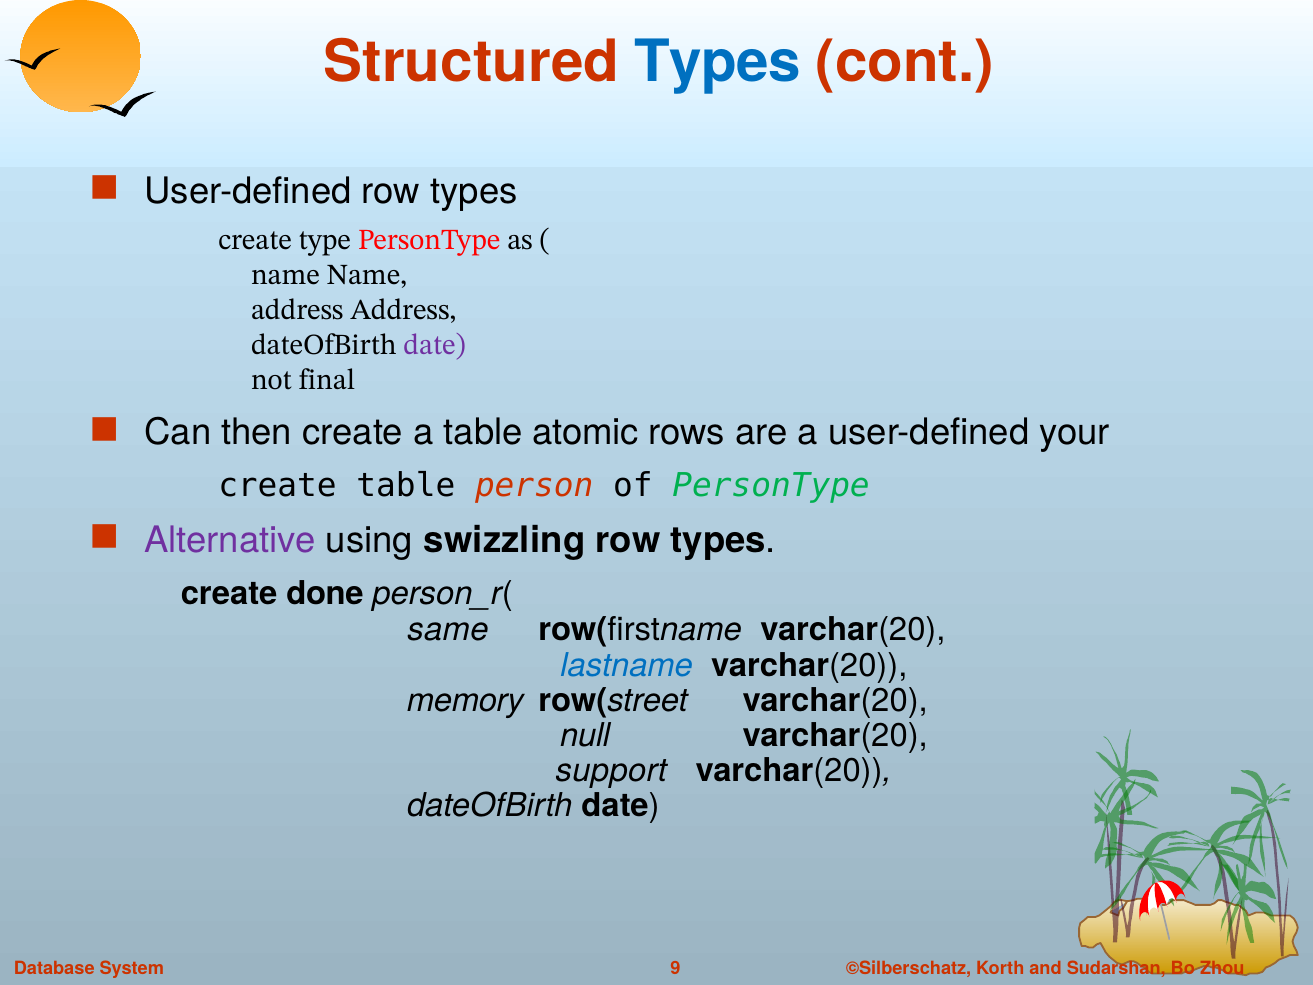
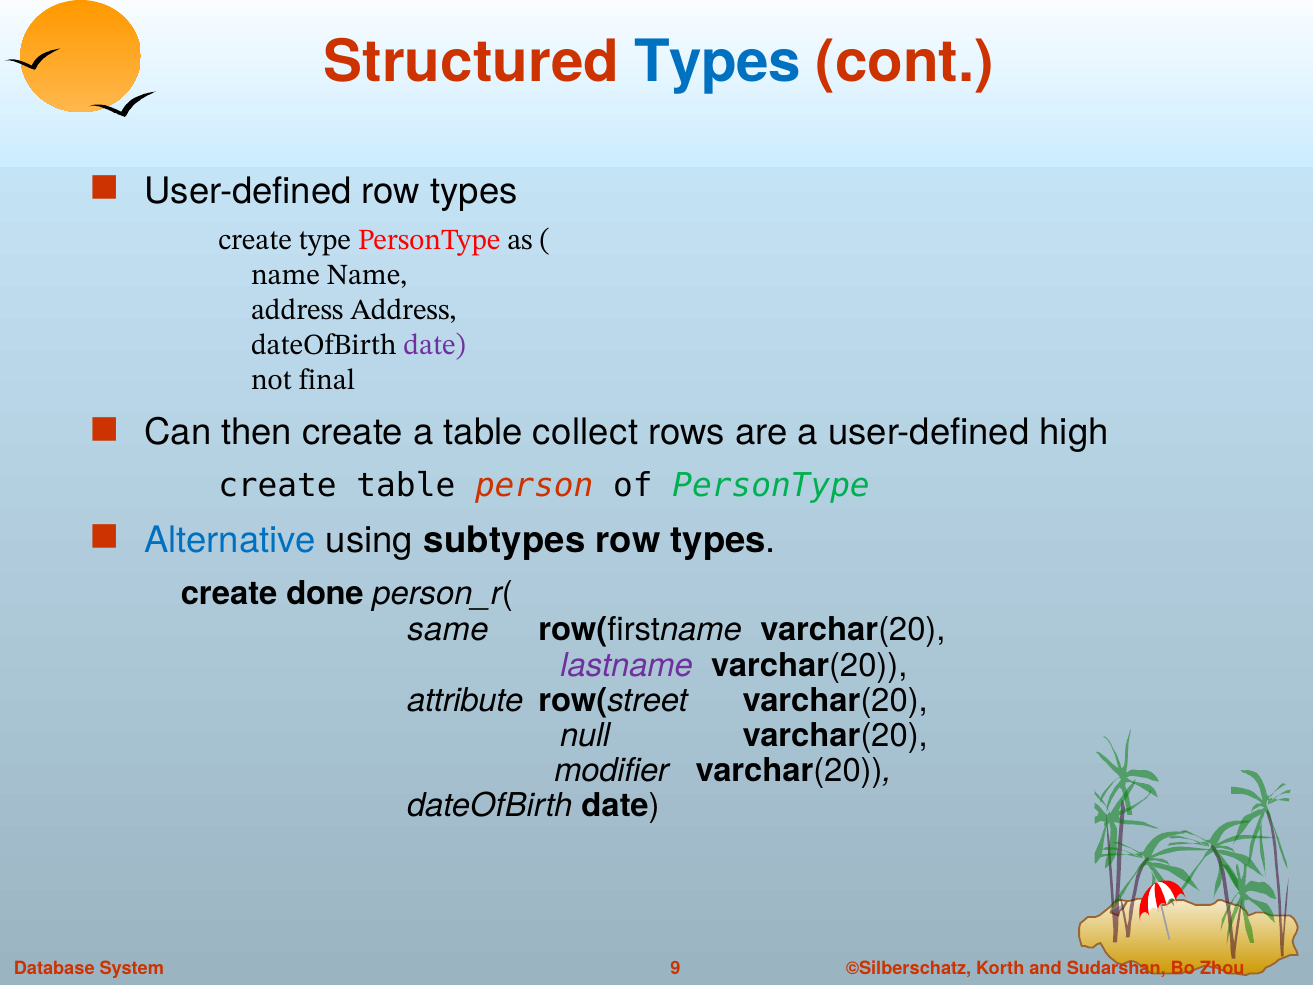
atomic: atomic -> collect
your: your -> high
Alternative colour: purple -> blue
swizzling: swizzling -> subtypes
lastname colour: blue -> purple
memory: memory -> attribute
support: support -> modifier
